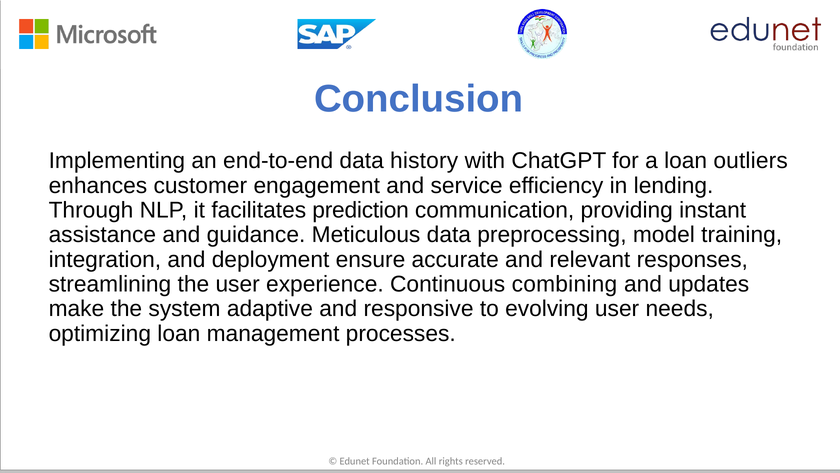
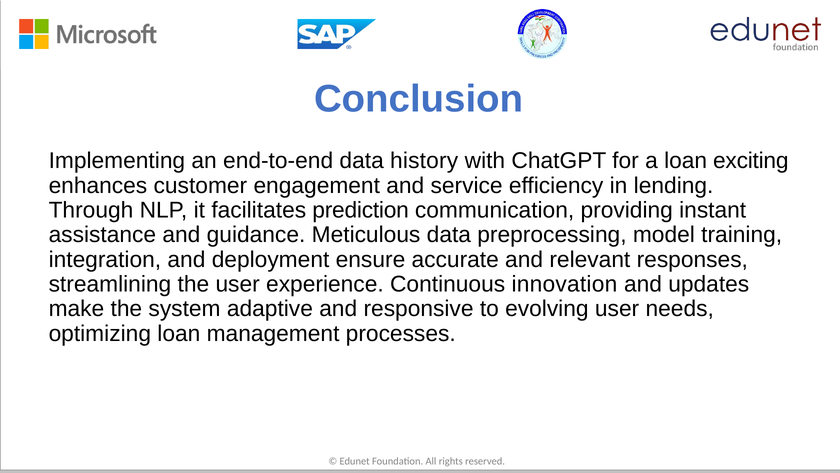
outliers: outliers -> exciting
combining: combining -> innovation
